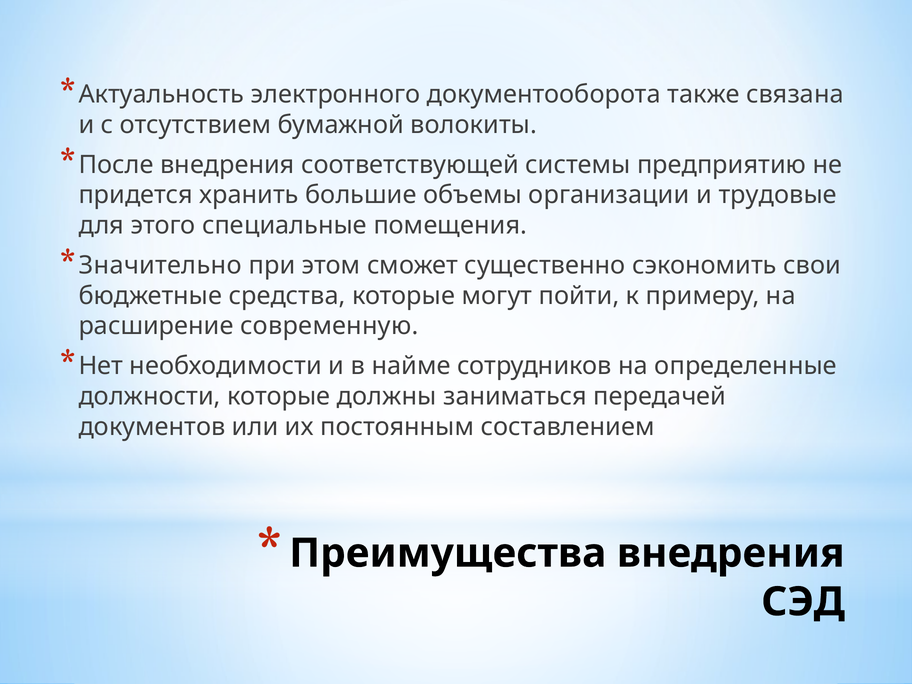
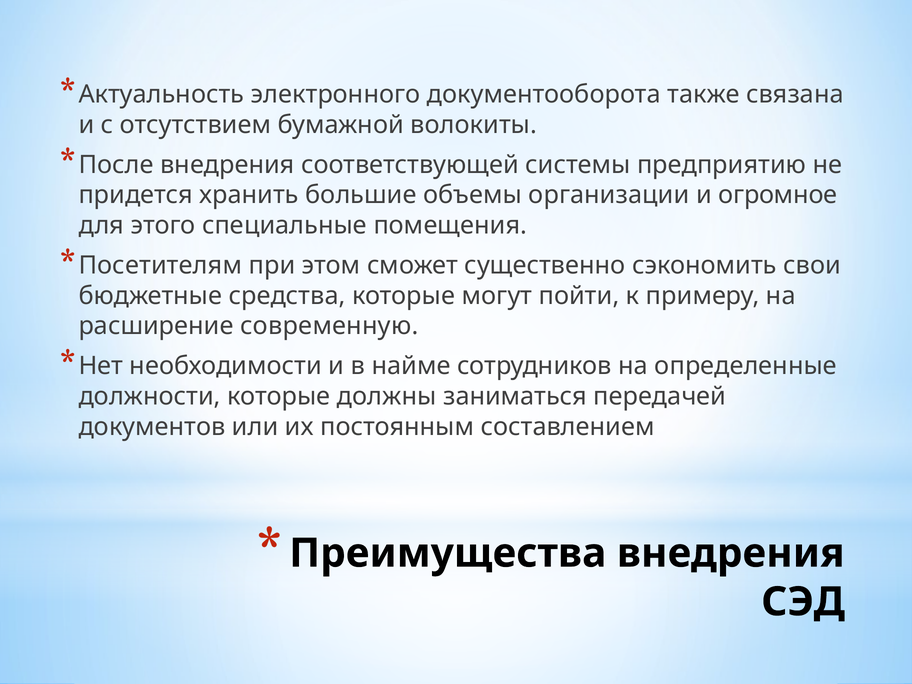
трудовые: трудовые -> огромное
Значительно: Значительно -> Посетителям
